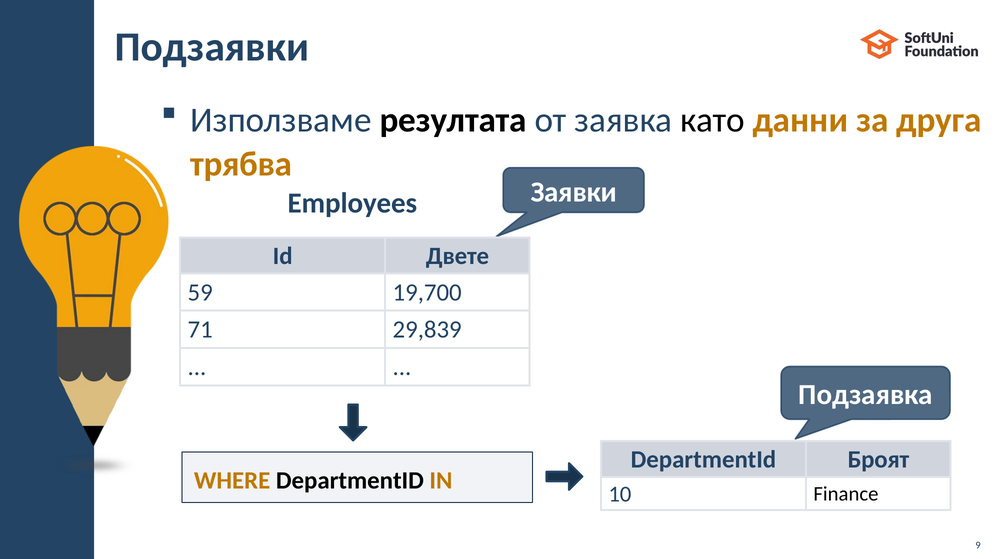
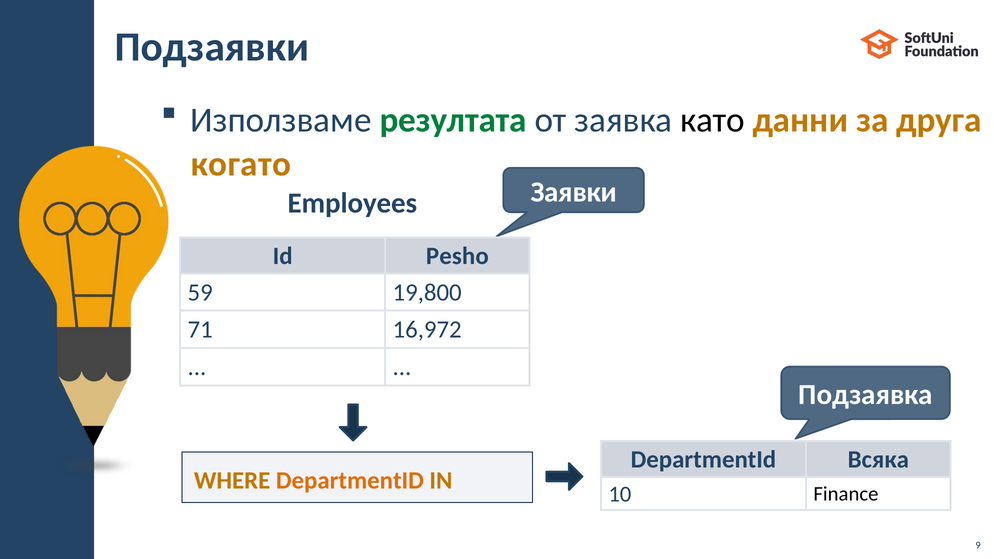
резултата colour: black -> green
трябва: трябва -> когато
Двете: Двете -> Pesho
19,700: 19,700 -> 19,800
29,839: 29,839 -> 16,972
Броят: Броят -> Всяка
DepartmentID at (350, 481) colour: black -> orange
